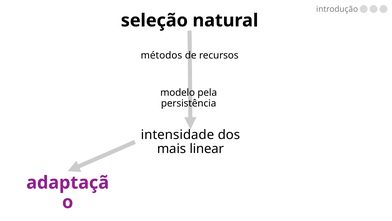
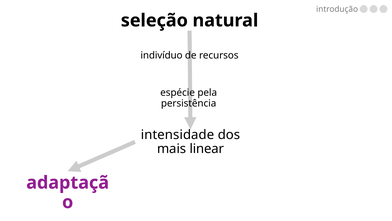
métodos: métodos -> indivíduo
modelo: modelo -> espécie
